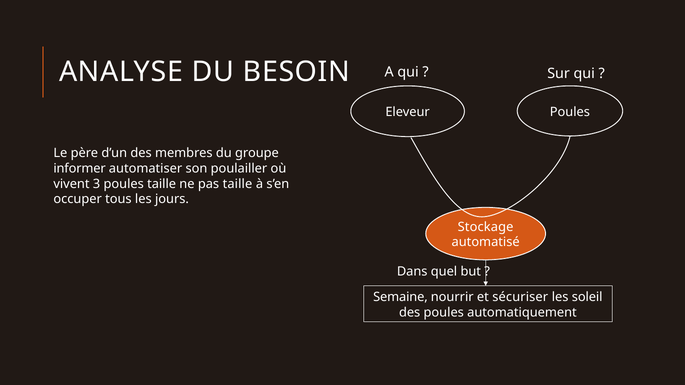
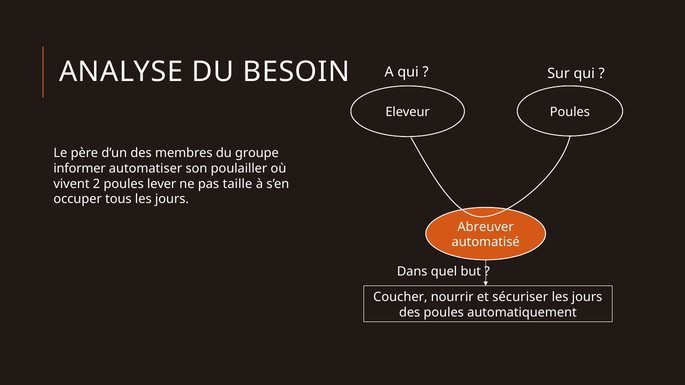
3: 3 -> 2
poules taille: taille -> lever
Stockage: Stockage -> Abreuver
Semaine: Semaine -> Coucher
soleil at (587, 297): soleil -> jours
